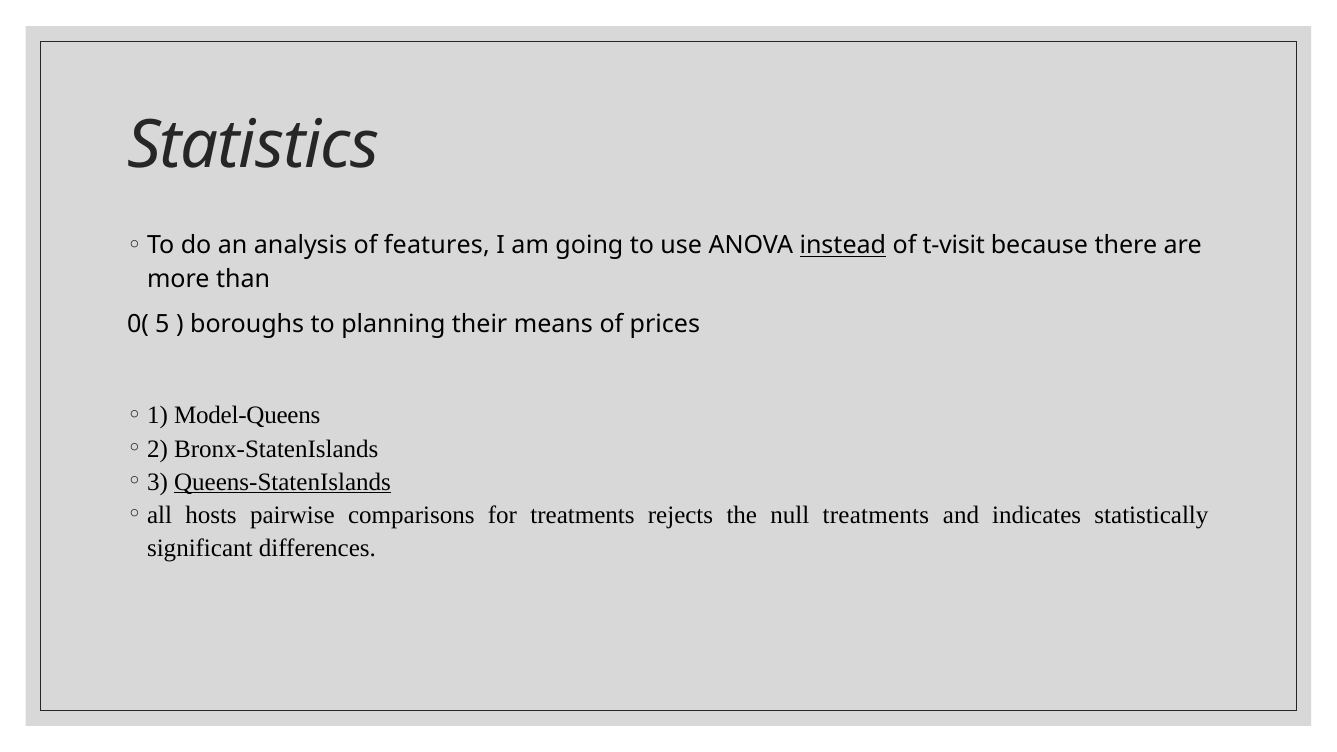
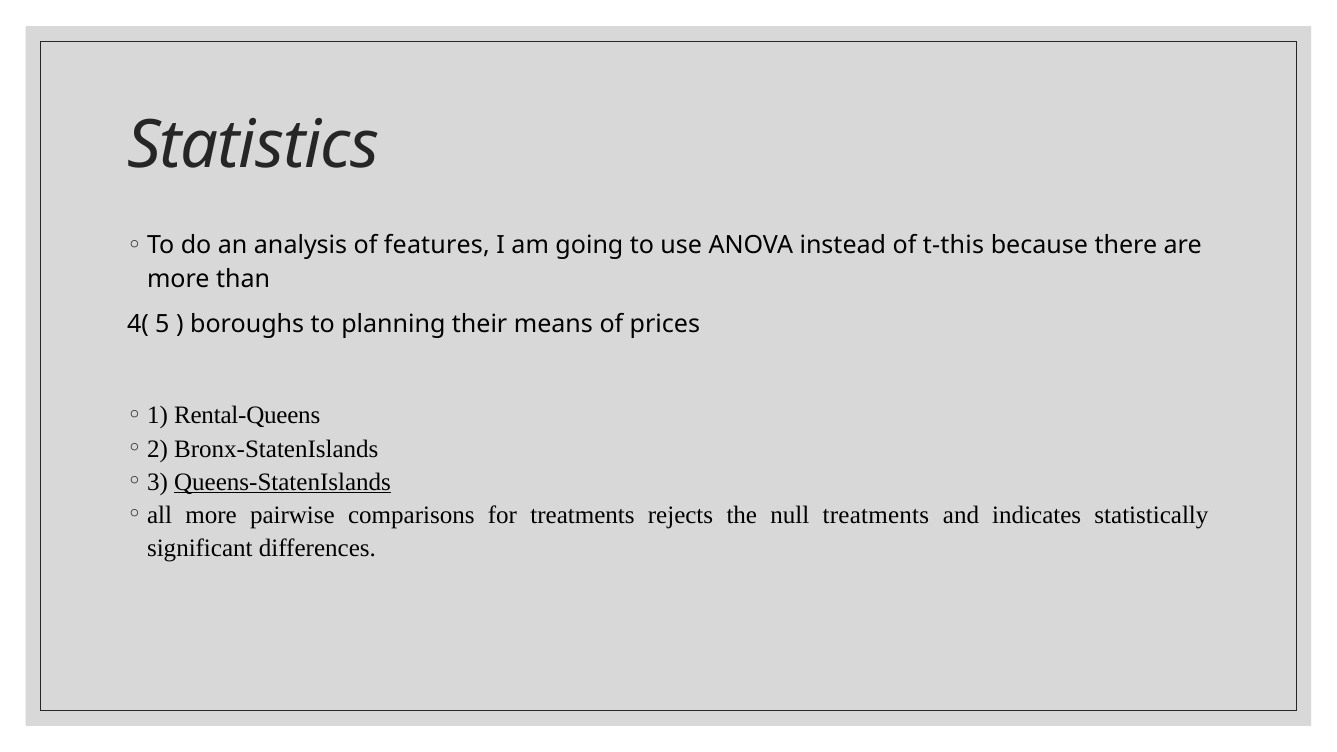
instead underline: present -> none
t-visit: t-visit -> t-this
0(: 0( -> 4(
Model-Queens: Model-Queens -> Rental-Queens
hosts at (211, 515): hosts -> more
